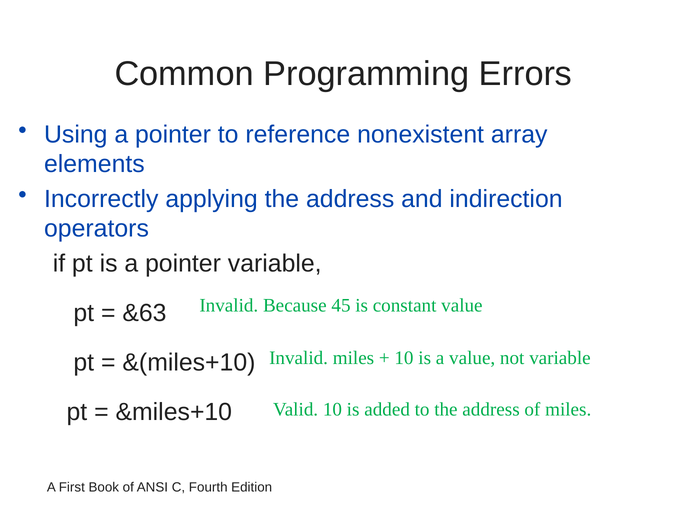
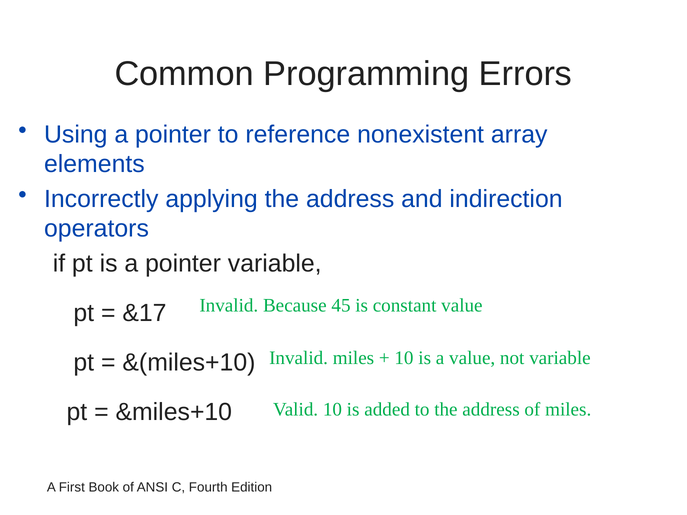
&63: &63 -> &17
